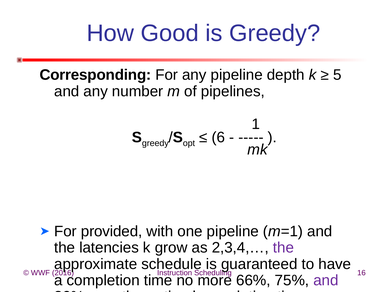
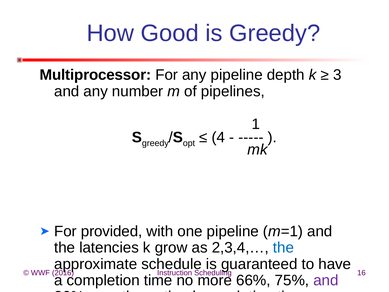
Corresponding: Corresponding -> Multiprocessor
5: 5 -> 3
6: 6 -> 4
the at (283, 247) colour: purple -> blue
